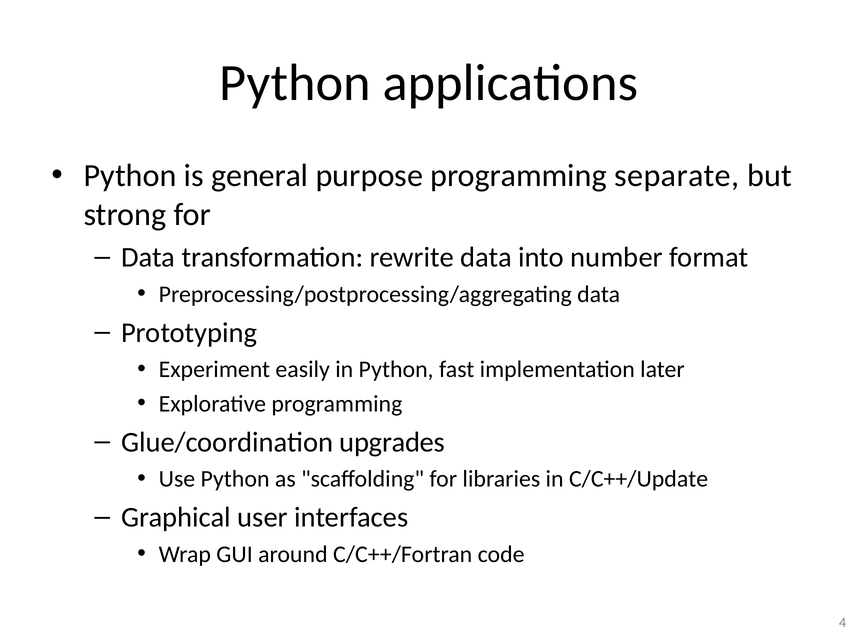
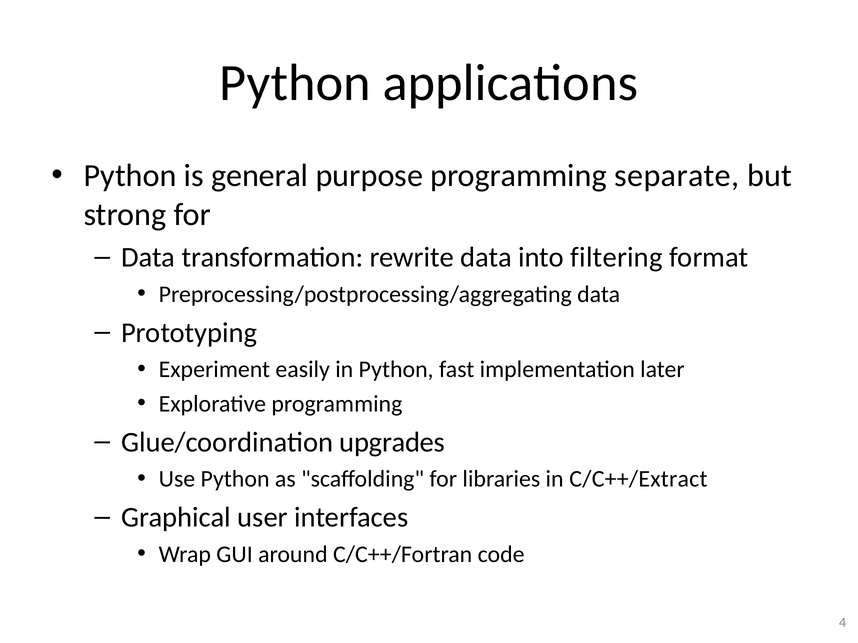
number: number -> filtering
C/C++/Update: C/C++/Update -> C/C++/Extract
